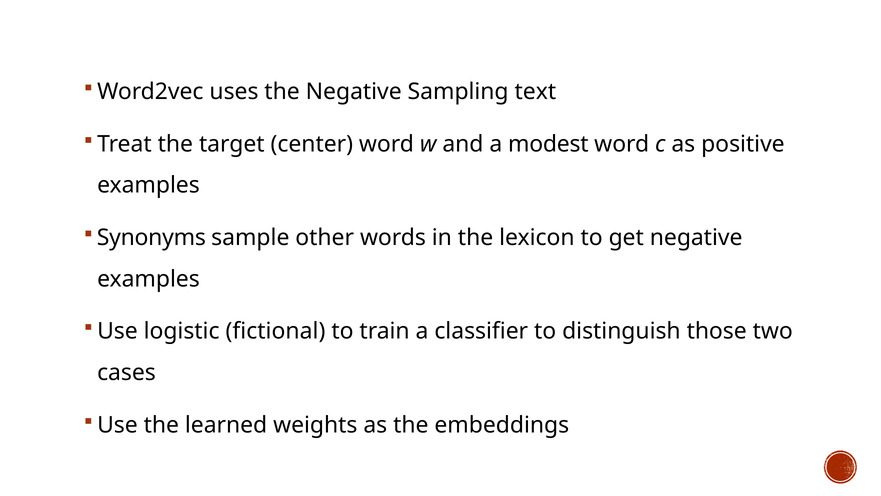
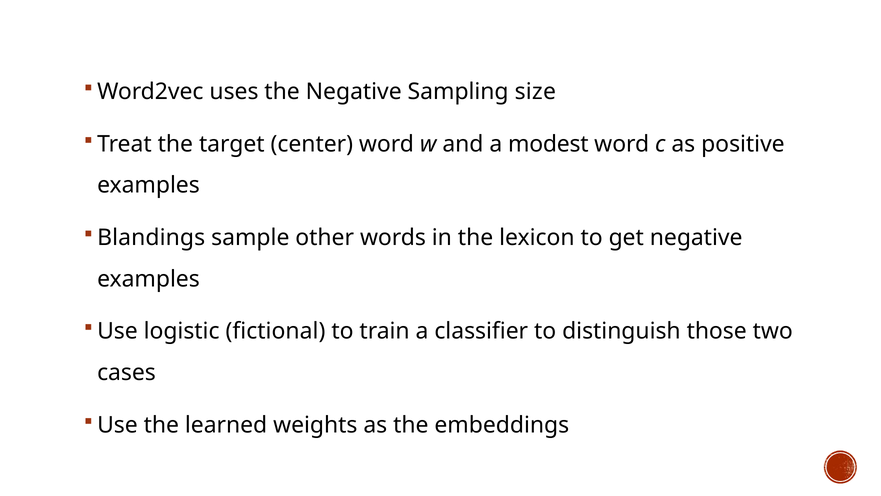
text: text -> size
Synonyms: Synonyms -> Blandings
